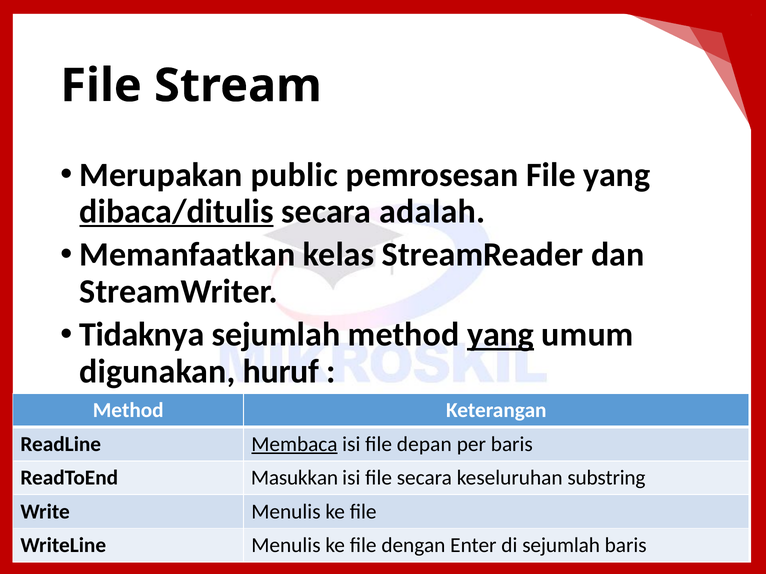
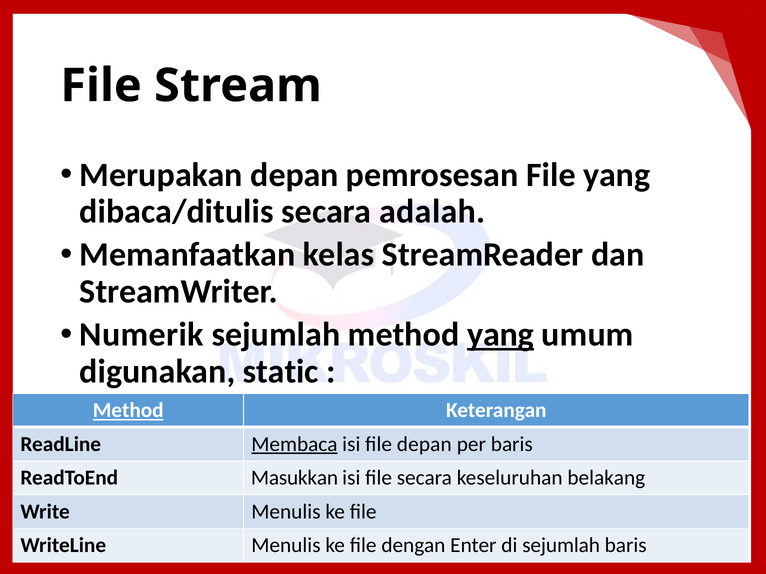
Merupakan public: public -> depan
dibaca/ditulis underline: present -> none
Tidaknya: Tidaknya -> Numerik
huruf: huruf -> static
Method at (128, 411) underline: none -> present
substring: substring -> belakang
